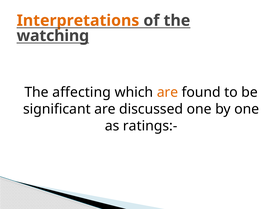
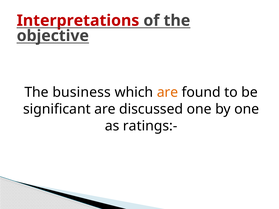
Interpretations colour: orange -> red
watching: watching -> objective
affecting: affecting -> business
